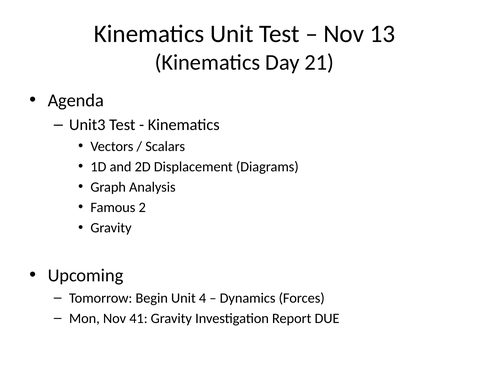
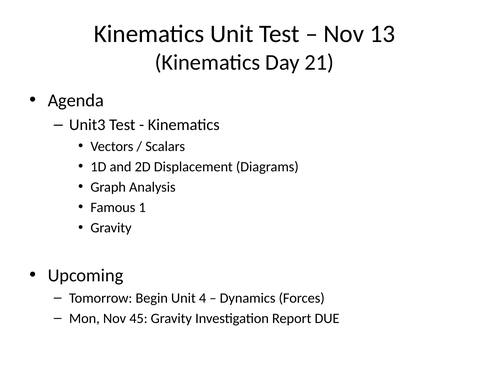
2: 2 -> 1
41: 41 -> 45
